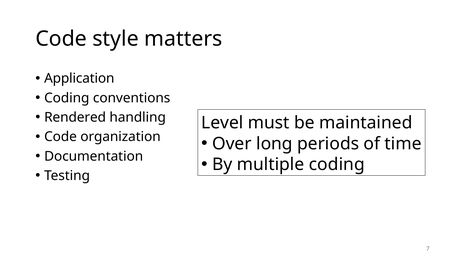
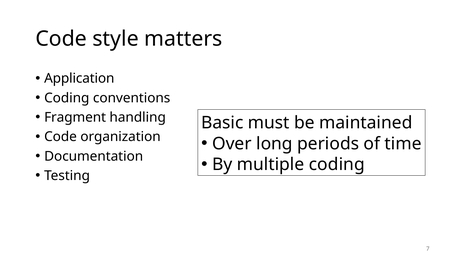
Rendered: Rendered -> Fragment
Level: Level -> Basic
